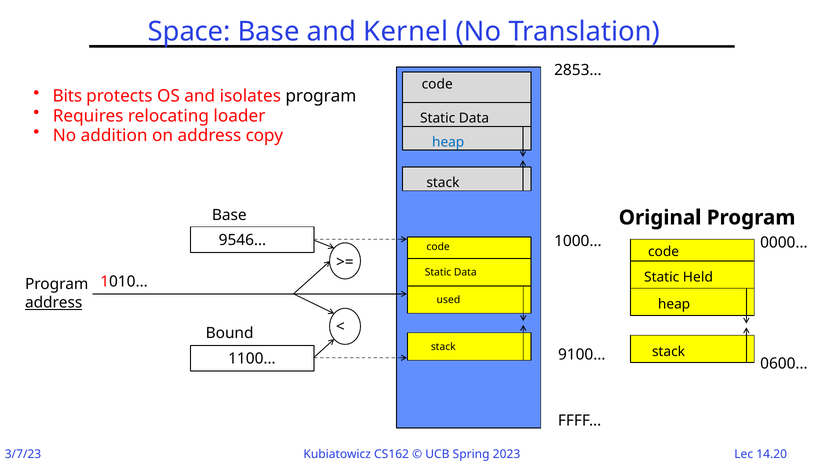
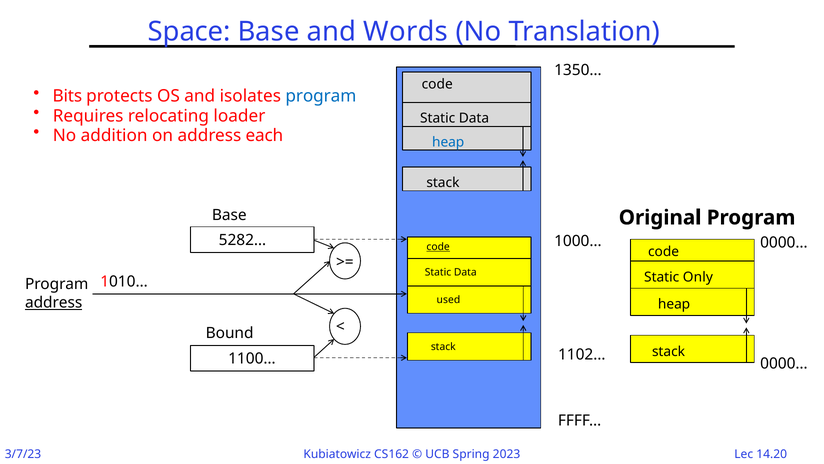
Kernel: Kernel -> Words
2853…: 2853… -> 1350…
program at (321, 96) colour: black -> blue
copy: copy -> each
9546…: 9546… -> 5282…
code at (438, 247) underline: none -> present
Held: Held -> Only
9100…: 9100… -> 1102…
0600… at (784, 363): 0600… -> 0000…
